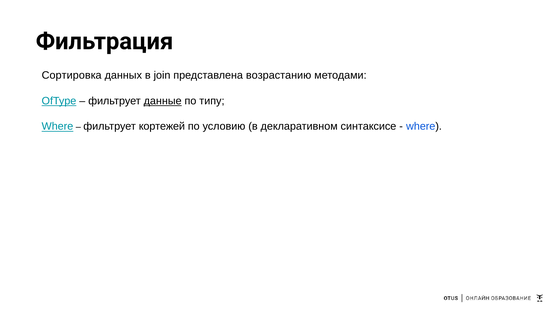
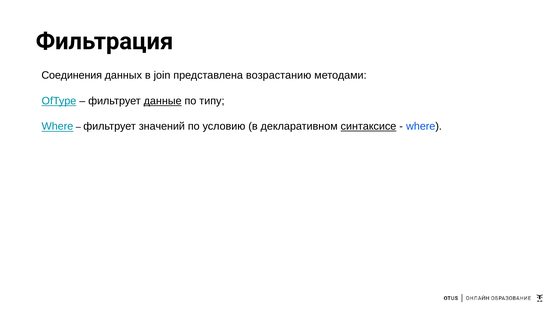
Сортировка: Сортировка -> Соединения
кортежей: кортежей -> значений
синтаксисе underline: none -> present
